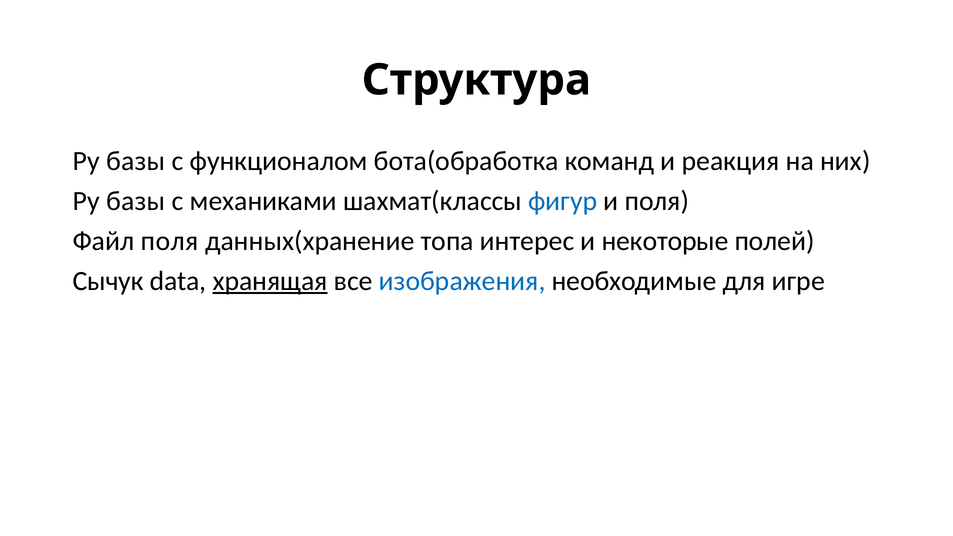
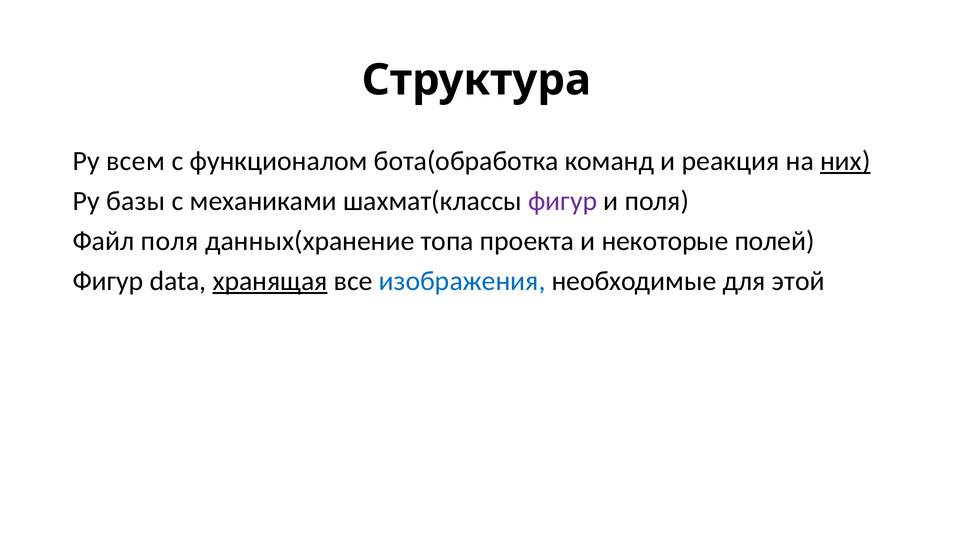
базы at (136, 161): базы -> всем
них underline: none -> present
фигур at (563, 201) colour: blue -> purple
интерес: интерес -> проекта
Сычук at (108, 281): Сычук -> Фигур
игре: игре -> этой
